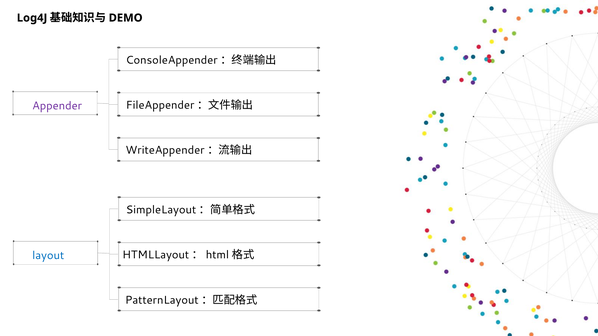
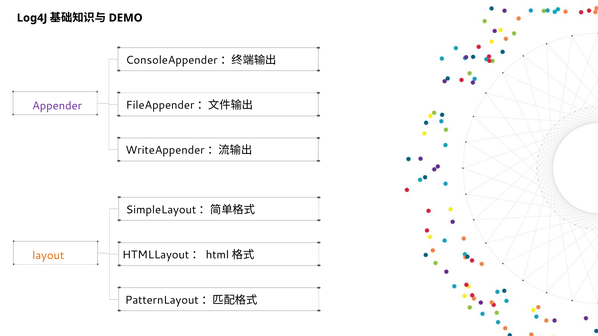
layout colour: blue -> orange
